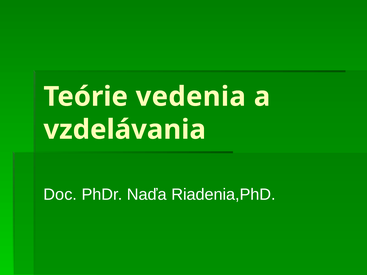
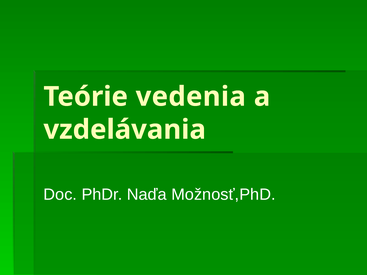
Riadenia,PhD: Riadenia,PhD -> Možnosť,PhD
